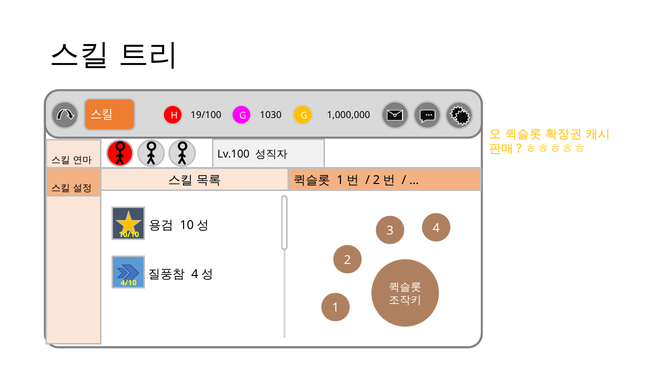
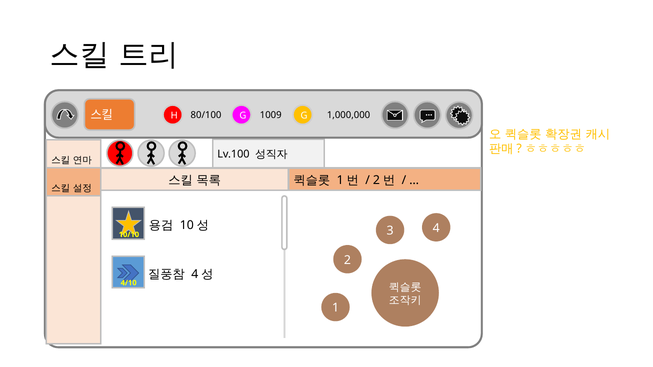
19/100: 19/100 -> 80/100
1030: 1030 -> 1009
